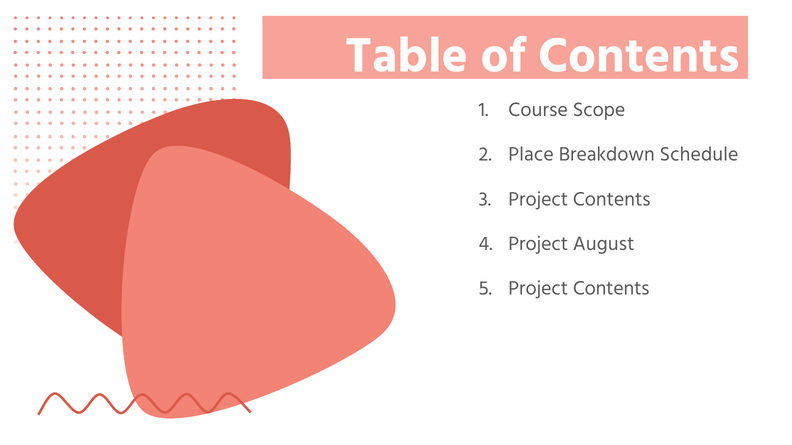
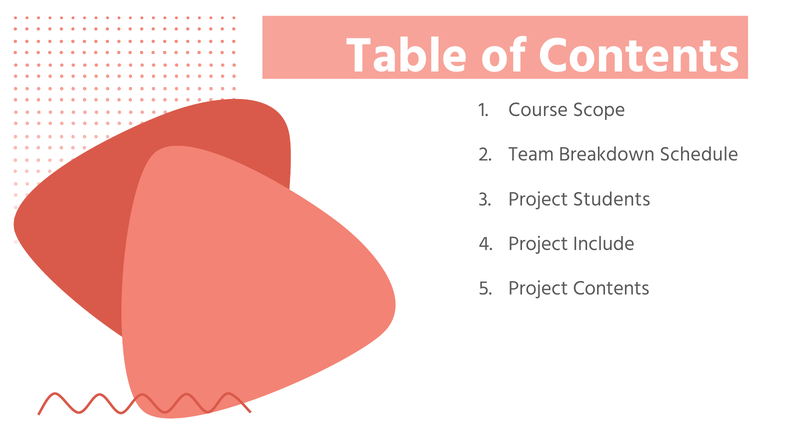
Place: Place -> Team
Contents at (612, 199): Contents -> Students
August: August -> Include
